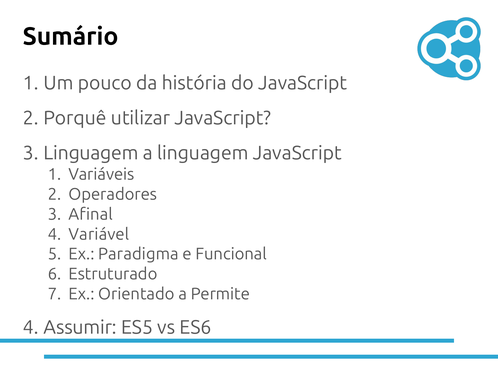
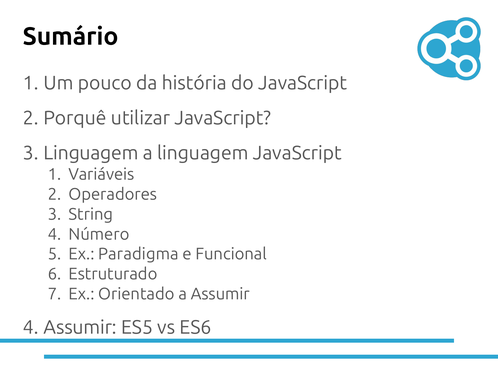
Afinal: Afinal -> String
Variável: Variável -> Número
a Permite: Permite -> Assumir
